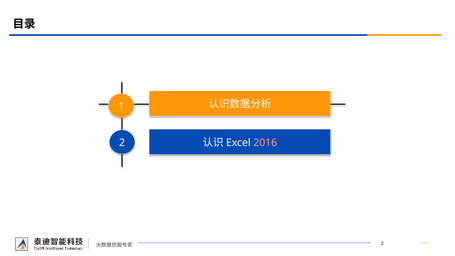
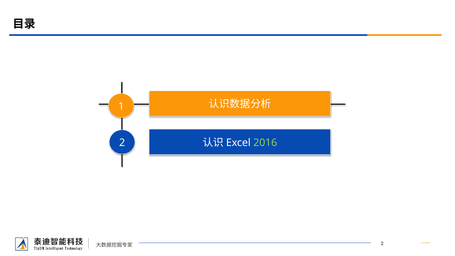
2016 colour: pink -> light green
